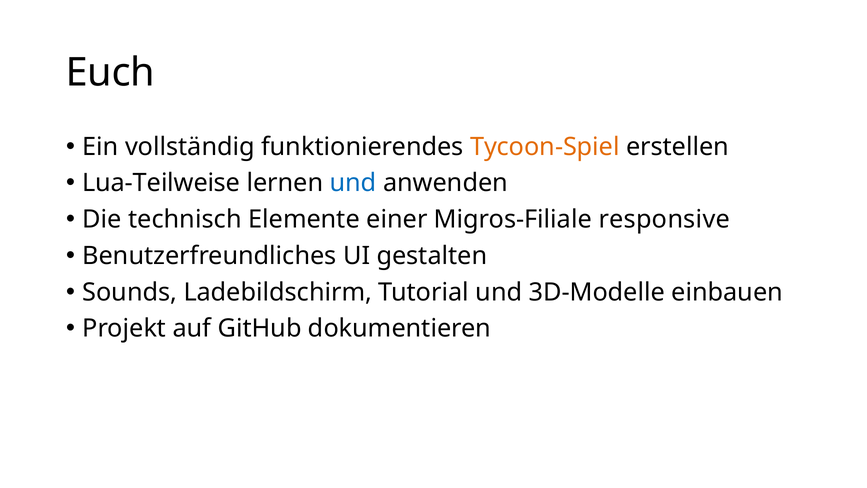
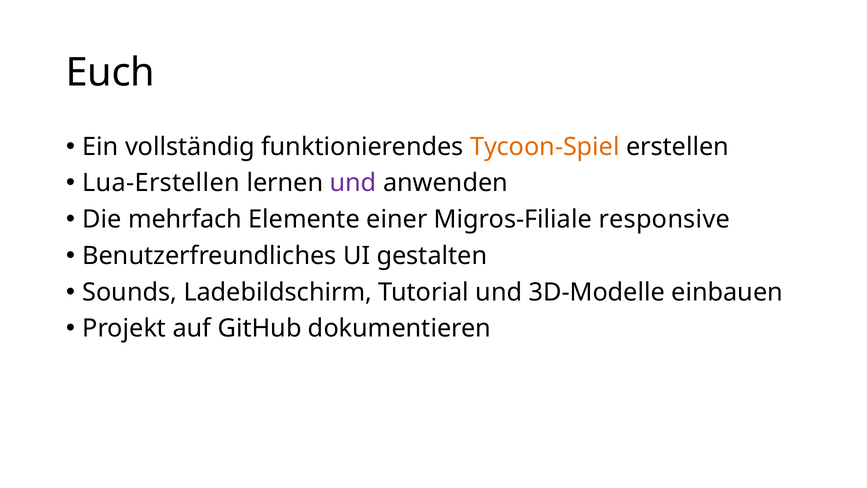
Lua-Teilweise: Lua-Teilweise -> Lua-Erstellen
und at (353, 183) colour: blue -> purple
technisch: technisch -> mehrfach
